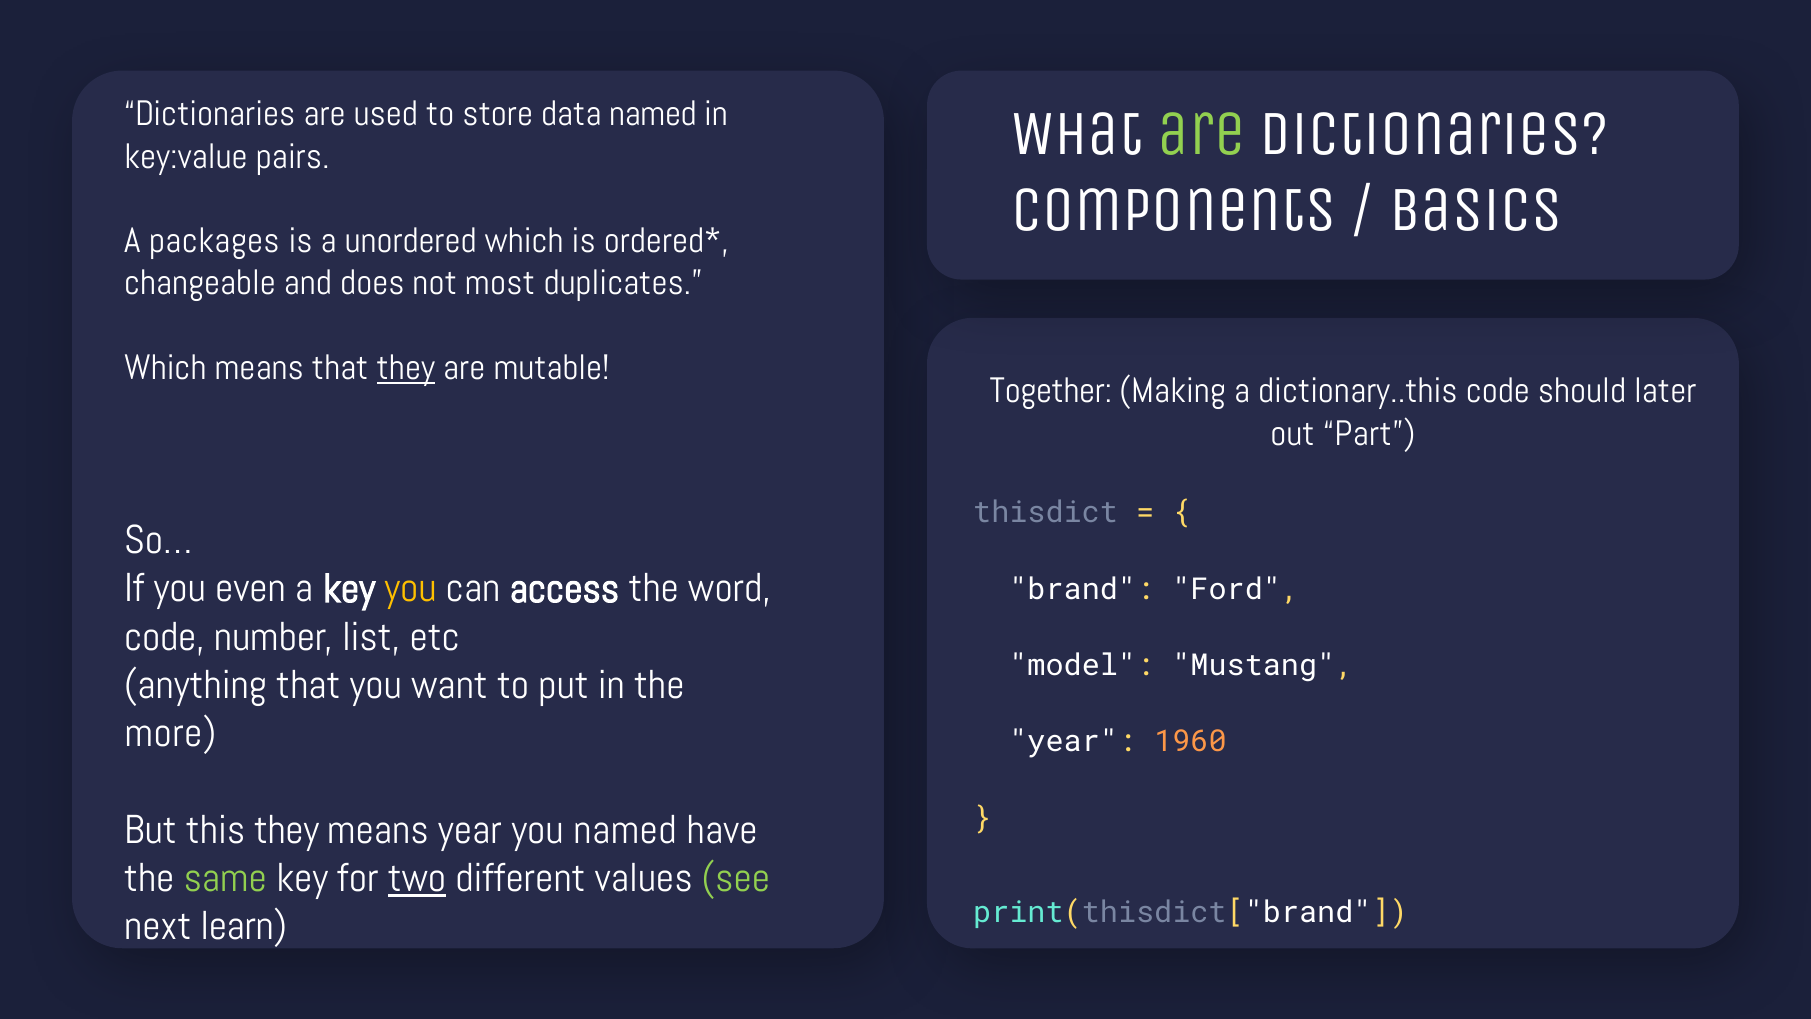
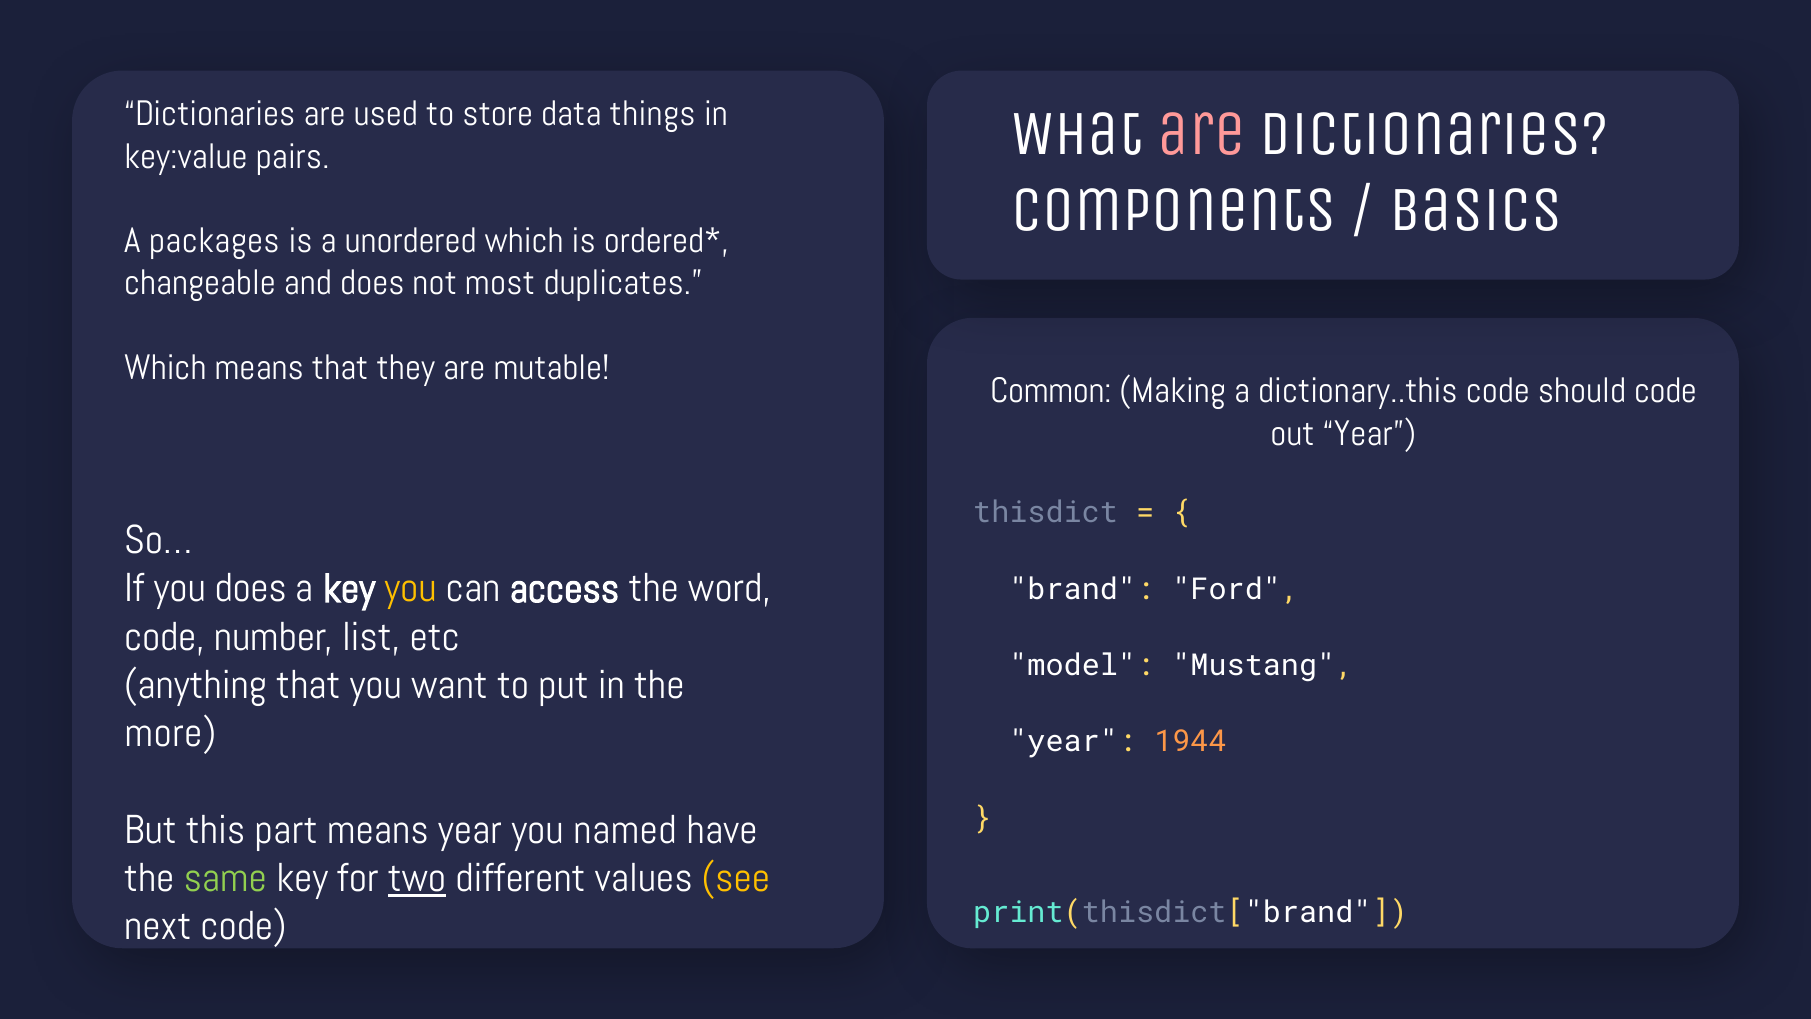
data named: named -> things
are at (1202, 134) colour: light green -> pink
they at (406, 368) underline: present -> none
Together: Together -> Common
should later: later -> code
out Part: Part -> Year
you even: even -> does
1960: 1960 -> 1944
this they: they -> part
see colour: light green -> yellow
next learn: learn -> code
